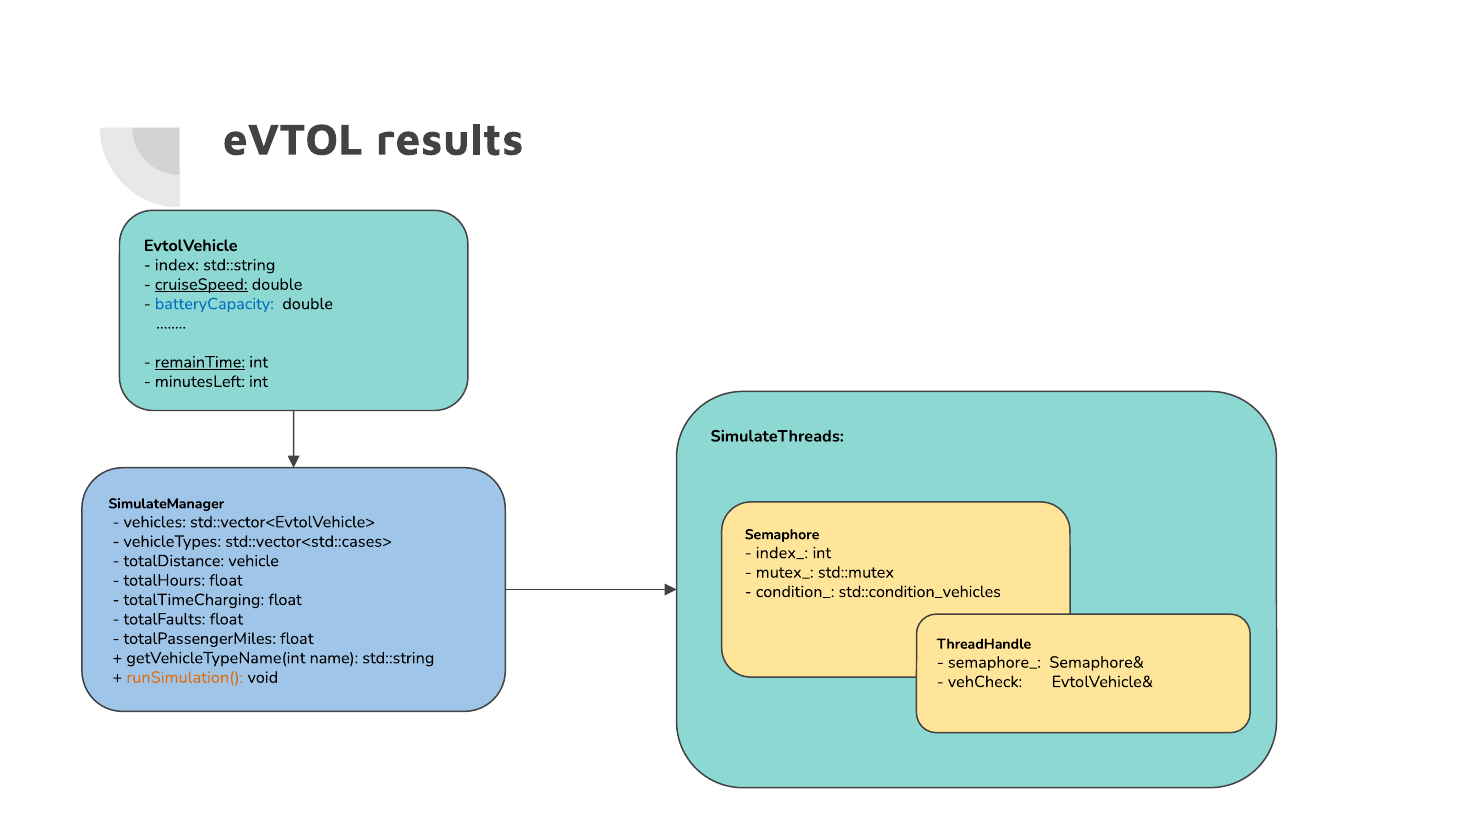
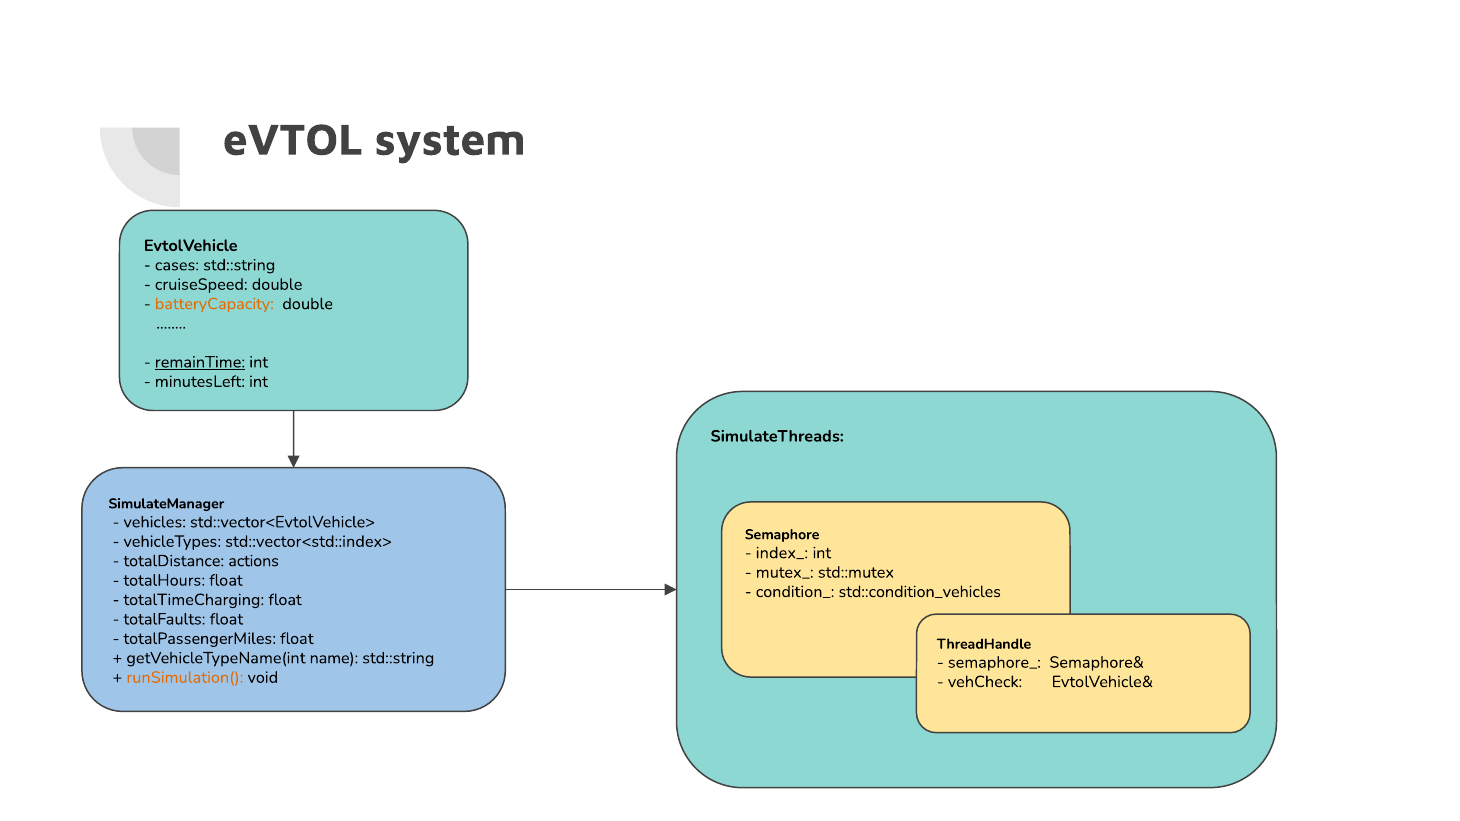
results: results -> system
index: index -> cases
cruiseSpeed underline: present -> none
batteryCapacity colour: blue -> orange
std::vector<std::cases>: std::vector<std::cases> -> std::vector<std::index>
vehicle: vehicle -> actions
